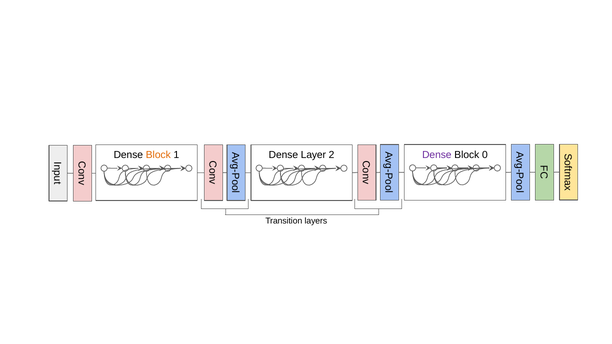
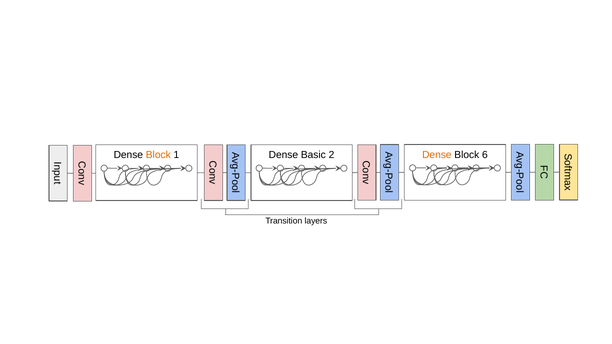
Layer: Layer -> Basic
Dense at (437, 155) colour: purple -> orange
0: 0 -> 6
